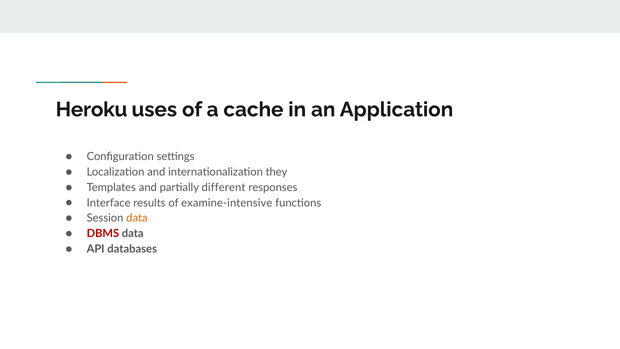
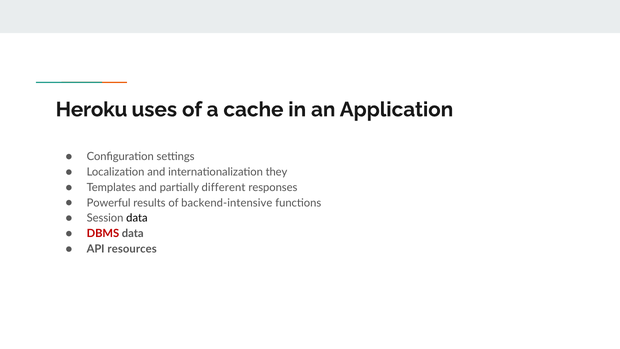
Interface: Interface -> Powerful
examine-intensive: examine-intensive -> backend-intensive
data at (137, 218) colour: orange -> black
databases: databases -> resources
